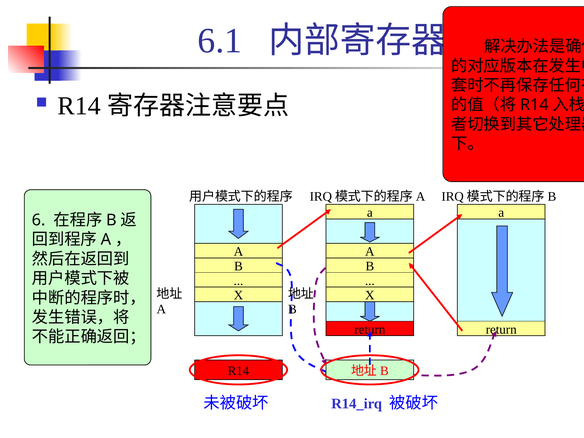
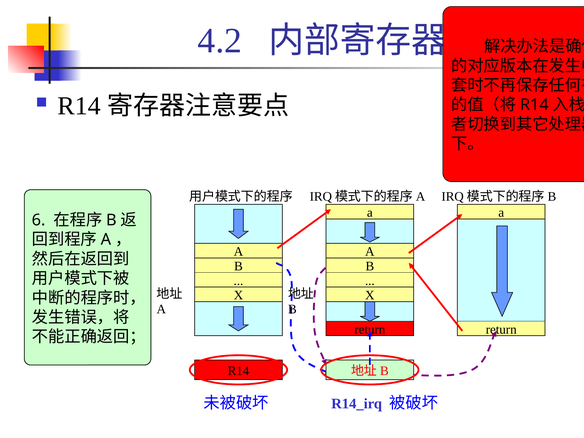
6.1: 6.1 -> 4.2
